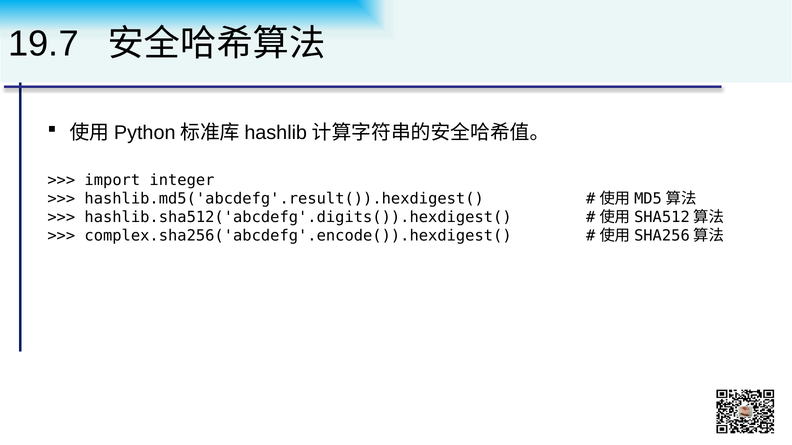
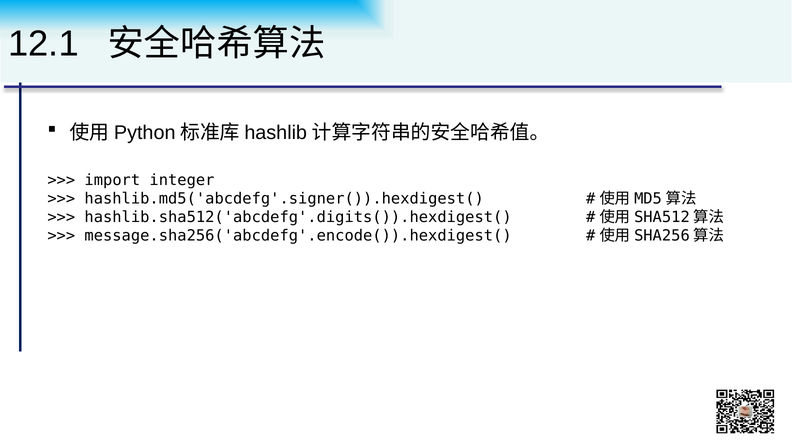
19.7: 19.7 -> 12.1
hashlib.md5('abcdefg'.result()).hexdigest(: hashlib.md5('abcdefg'.result()).hexdigest( -> hashlib.md5('abcdefg'.signer()).hexdigest(
complex.sha256('abcdefg'.encode()).hexdigest(: complex.sha256('abcdefg'.encode()).hexdigest( -> message.sha256('abcdefg'.encode()).hexdigest(
